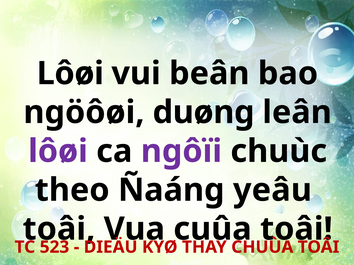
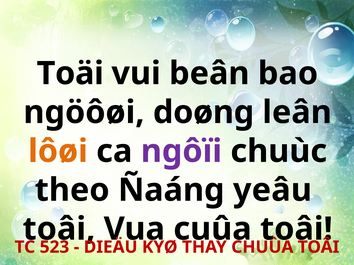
Lôøi at (70, 74): Lôøi -> Toäi
duøng: duøng -> doøng
lôøi at (58, 151) colour: purple -> orange
